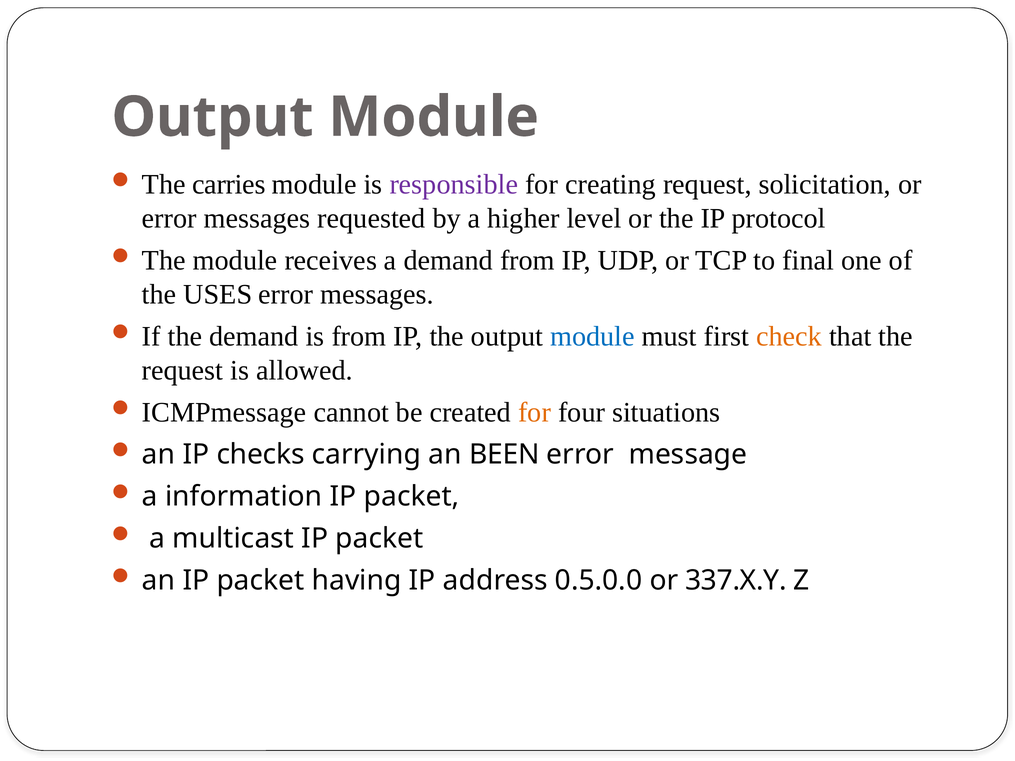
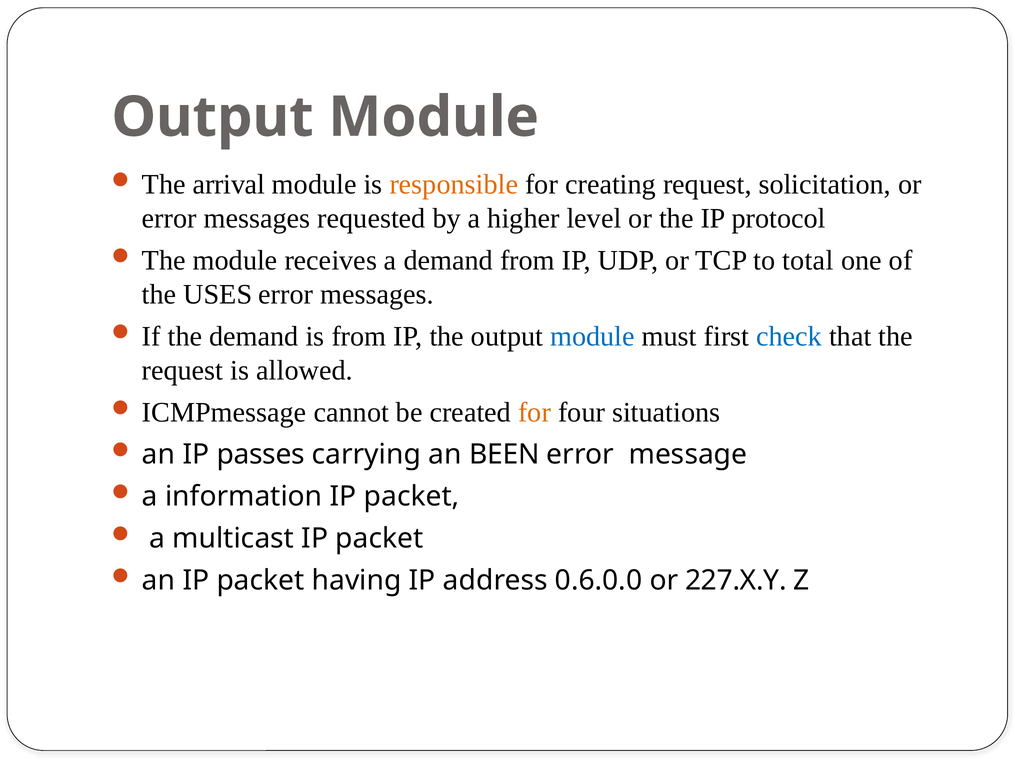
carries: carries -> arrival
responsible colour: purple -> orange
final: final -> total
check colour: orange -> blue
checks: checks -> passes
0.5.0.0: 0.5.0.0 -> 0.6.0.0
337.X.Y: 337.X.Y -> 227.X.Y
